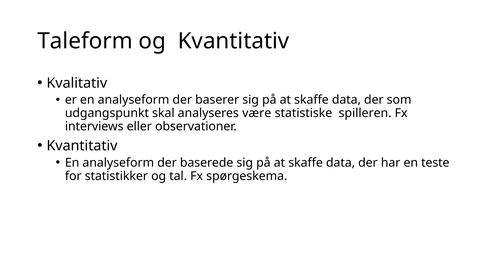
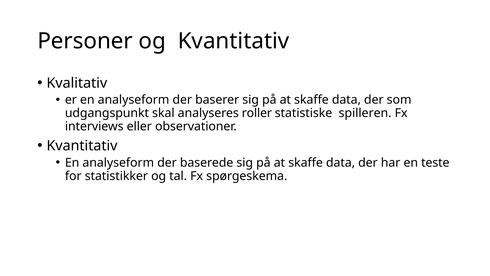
Taleform: Taleform -> Personer
være: være -> roller
